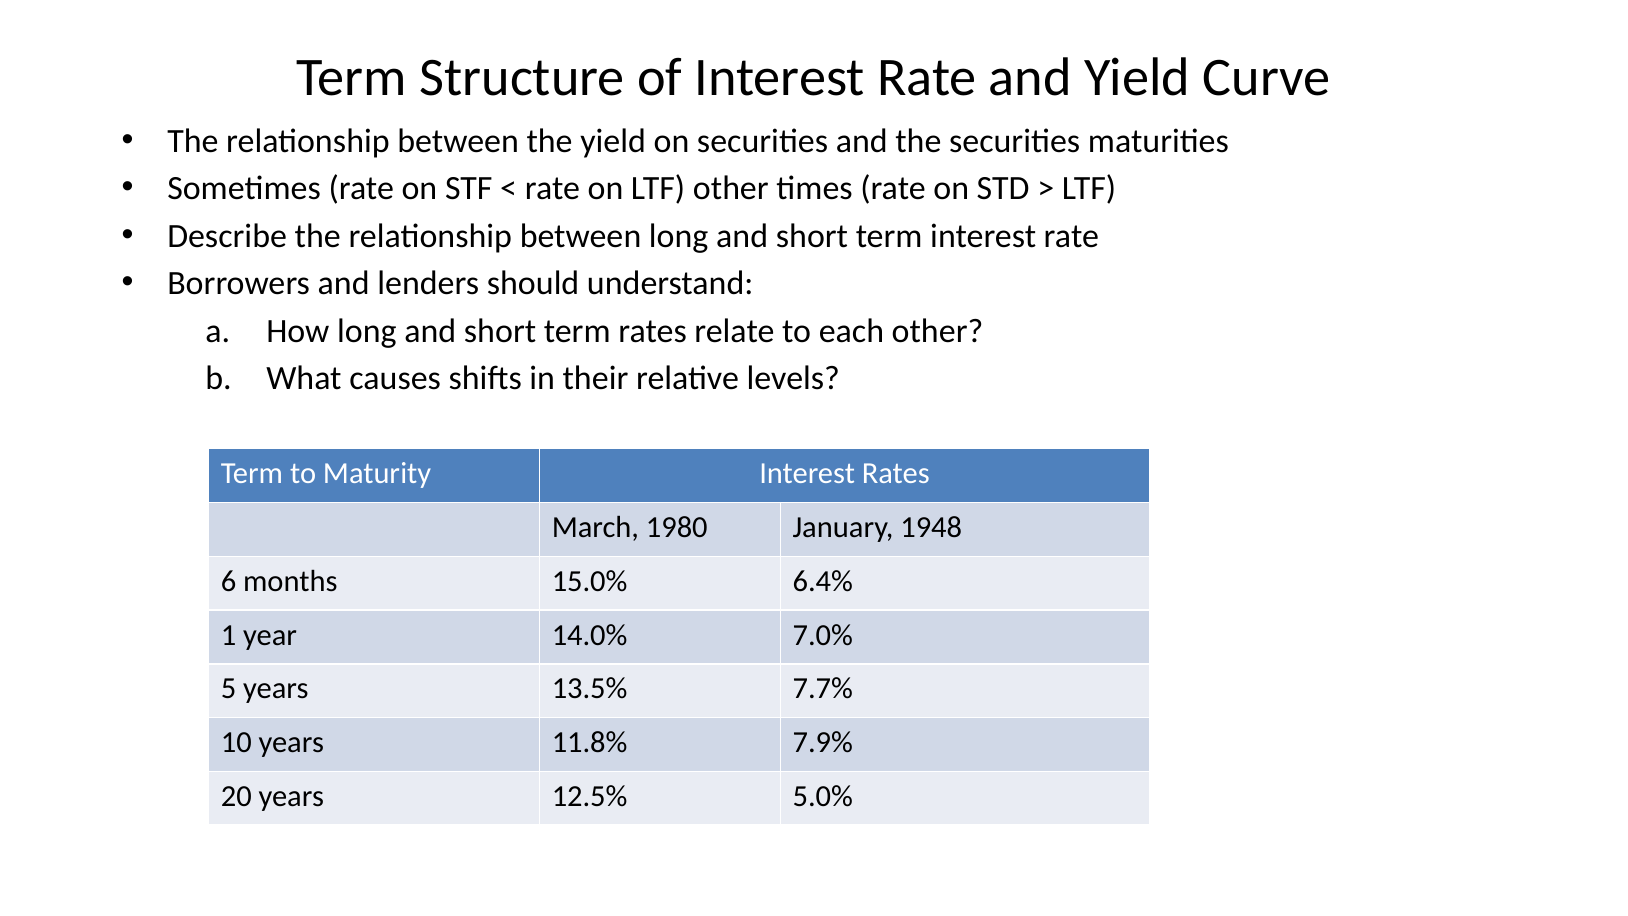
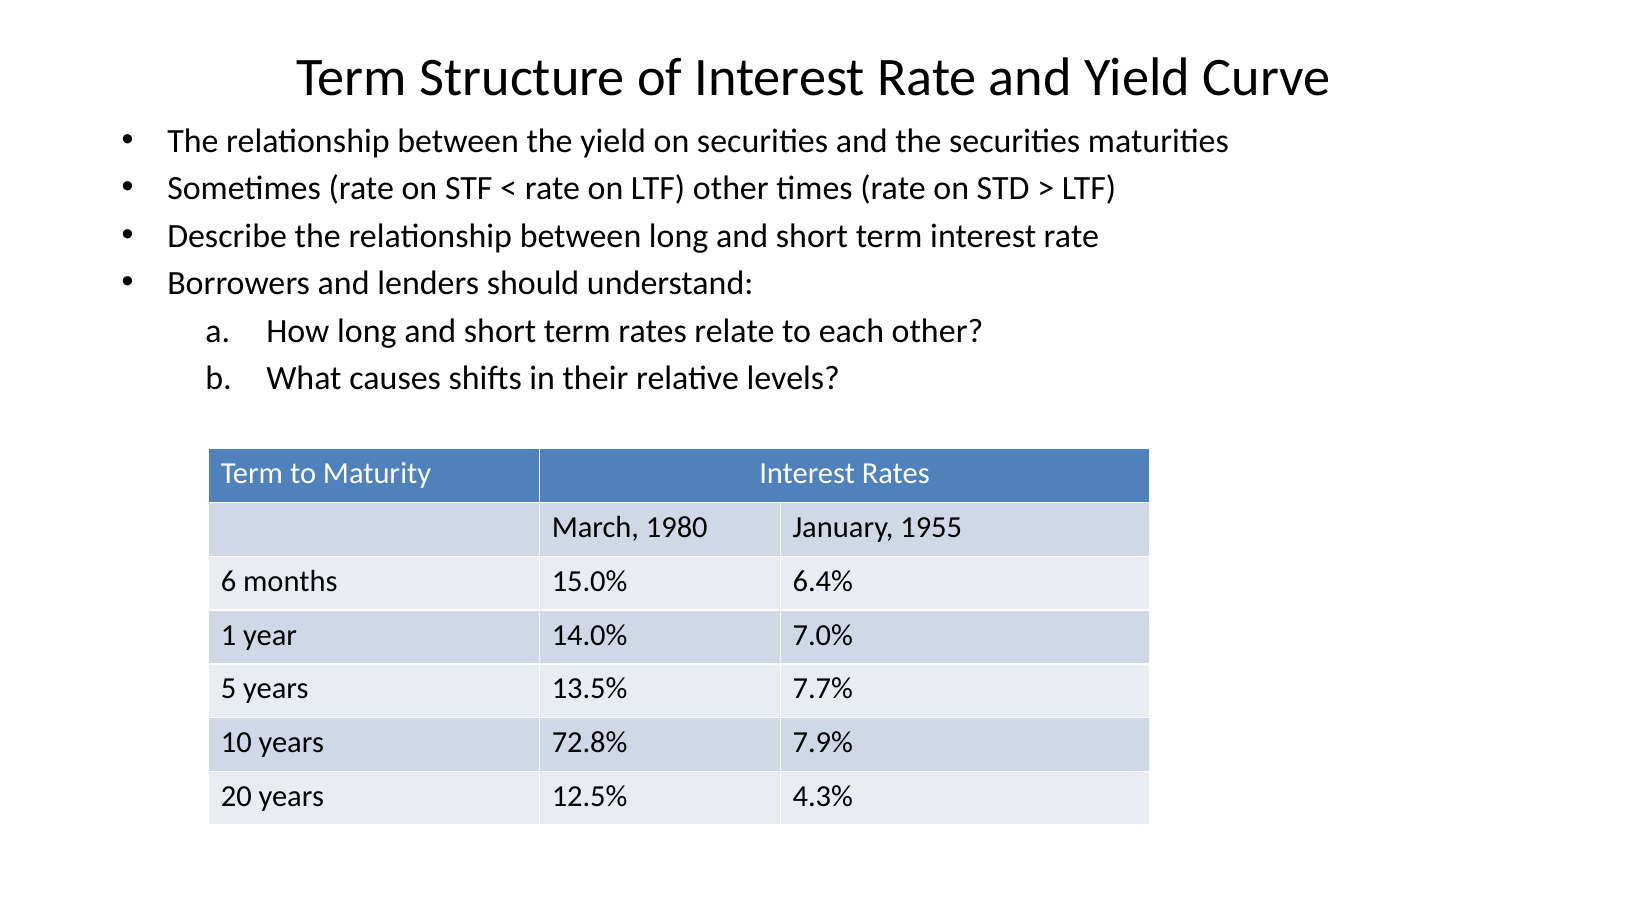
1948: 1948 -> 1955
11.8%: 11.8% -> 72.8%
5.0%: 5.0% -> 4.3%
